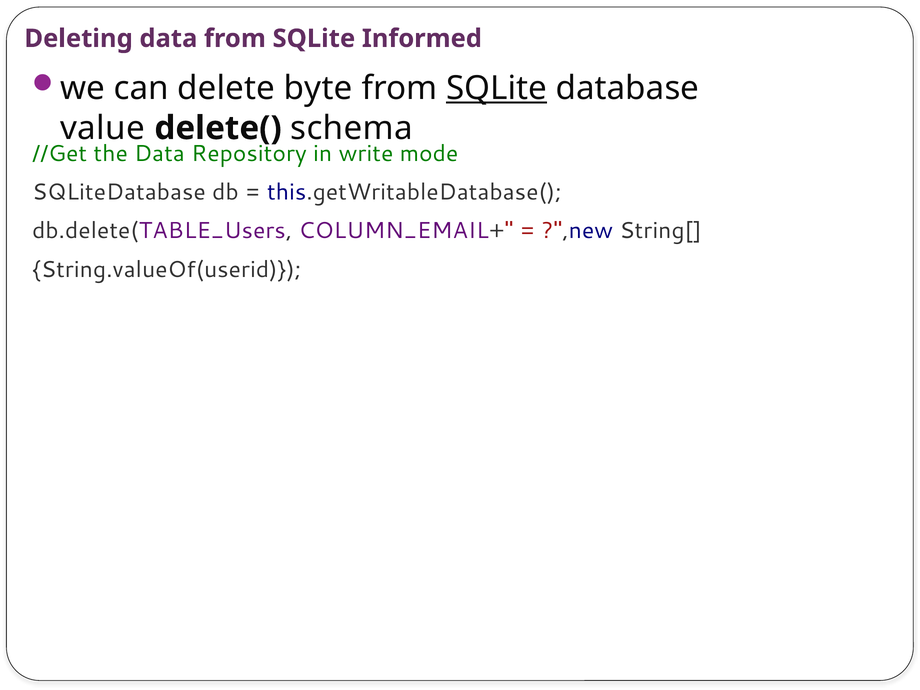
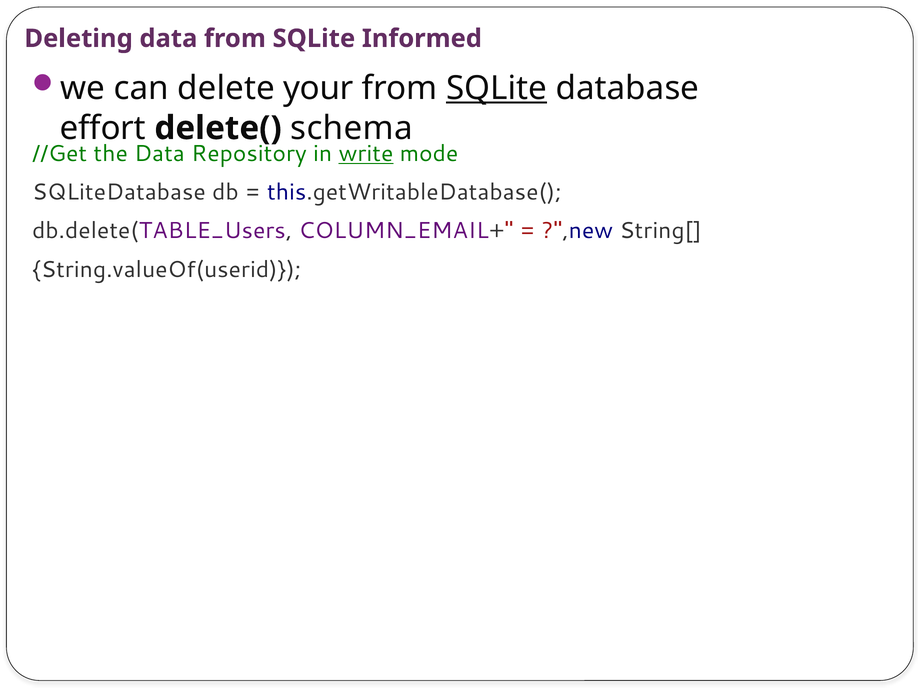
byte: byte -> your
value: value -> effort
write underline: none -> present
